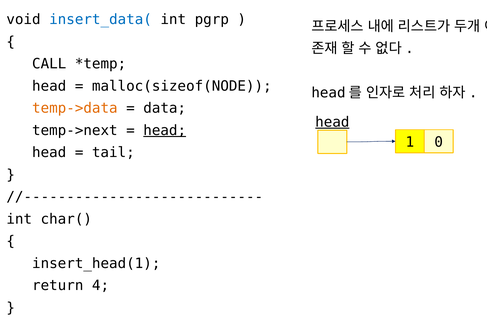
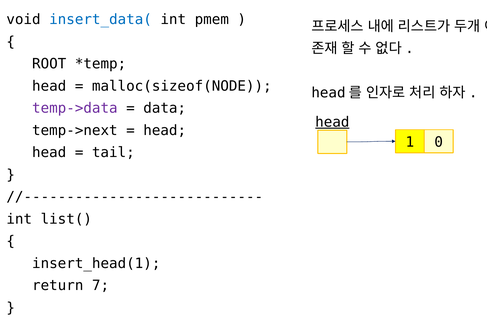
pgrp: pgrp -> pmem
CALL: CALL -> ROOT
temp->data colour: orange -> purple
head at (165, 130) underline: present -> none
char(: char( -> list(
4: 4 -> 7
